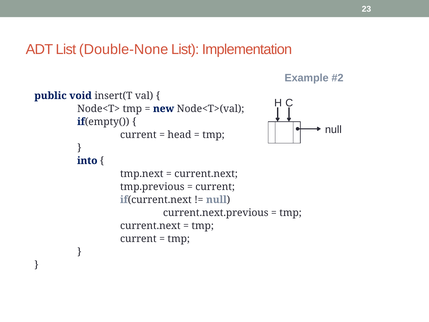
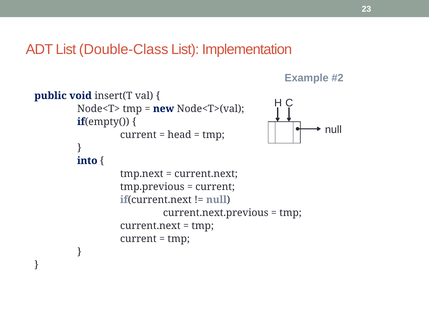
Double-None: Double-None -> Double-Class
